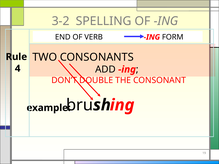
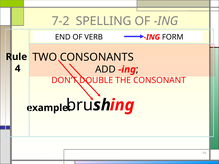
3-2: 3-2 -> 7-2
